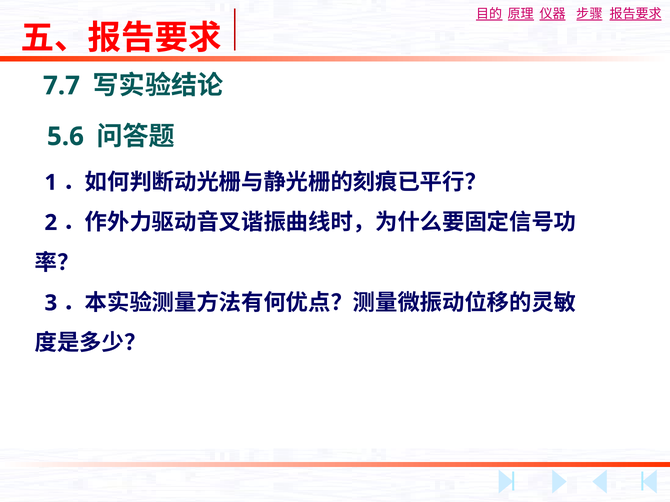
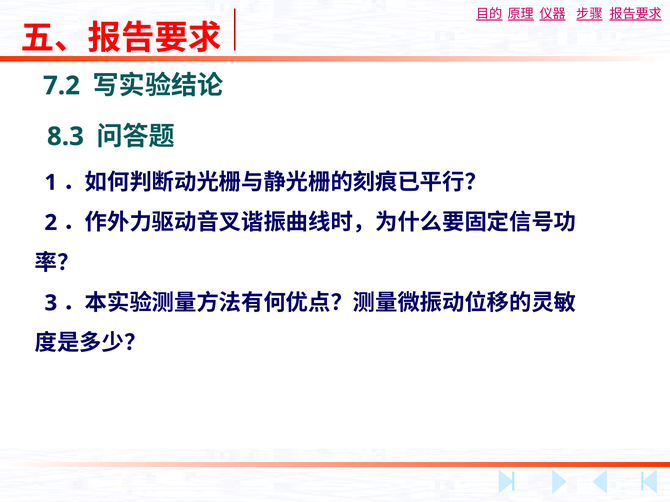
7.7: 7.7 -> 7.2
5.6: 5.6 -> 8.3
